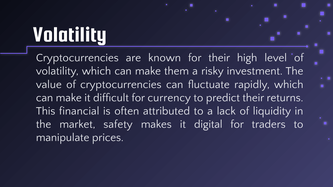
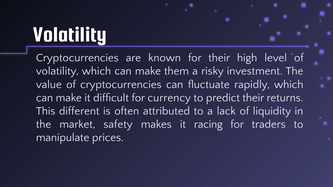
financial: financial -> different
digital: digital -> racing
